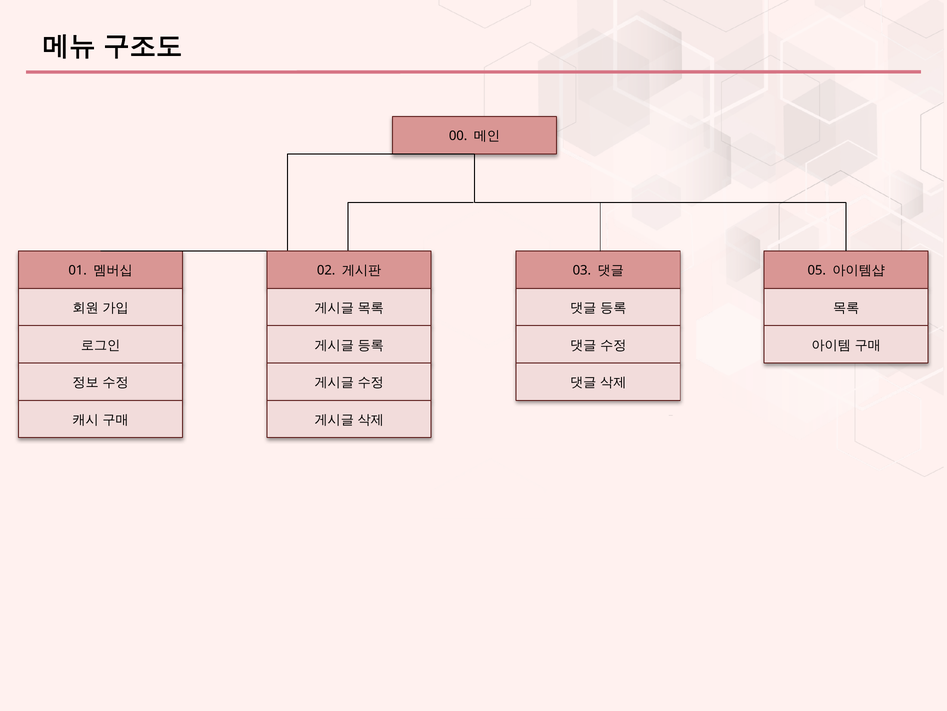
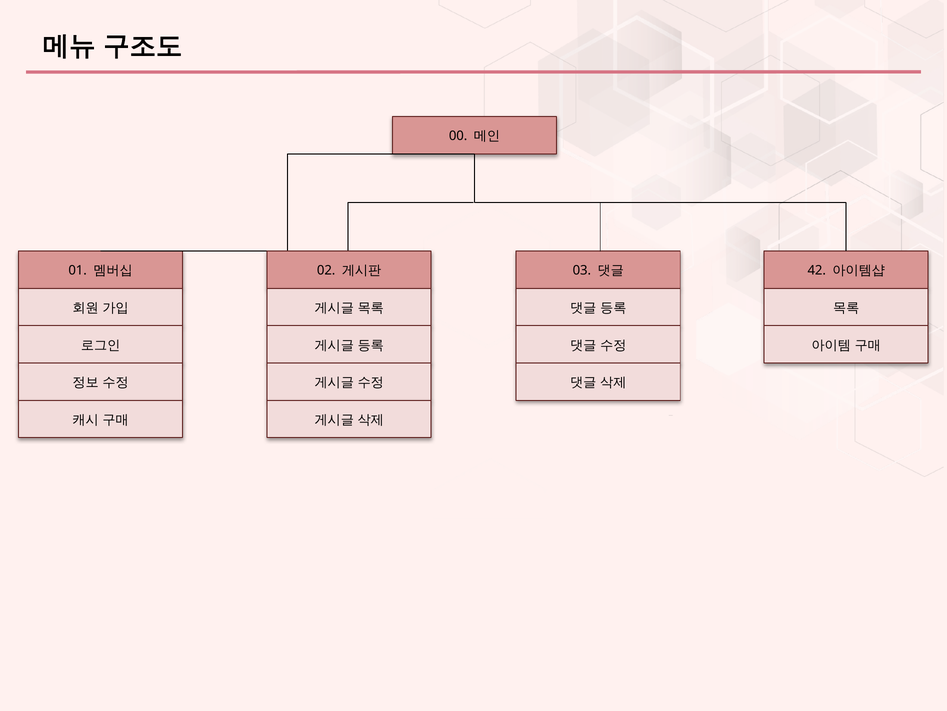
05: 05 -> 42
